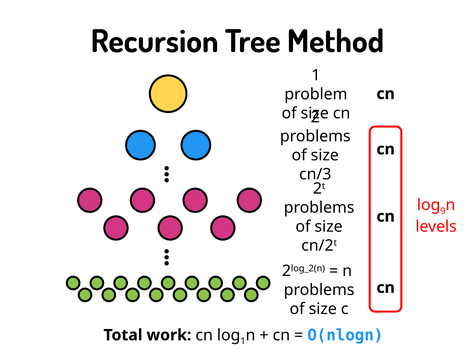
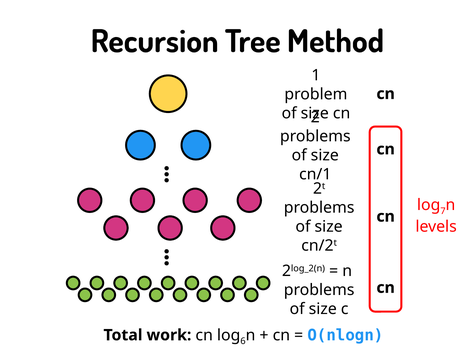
cn/3: cn/3 -> cn/1
9: 9 -> 7
1 at (243, 342): 1 -> 6
